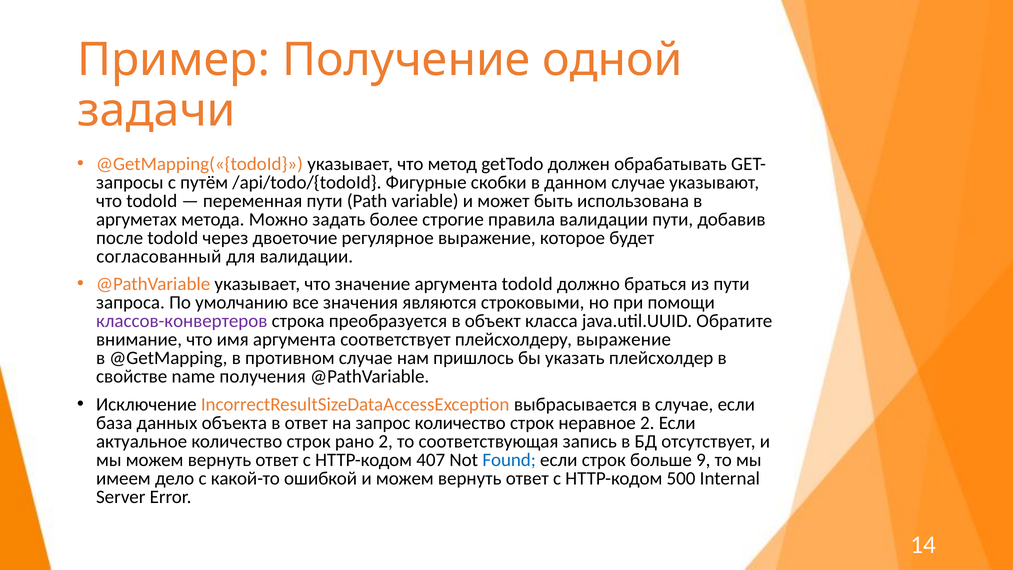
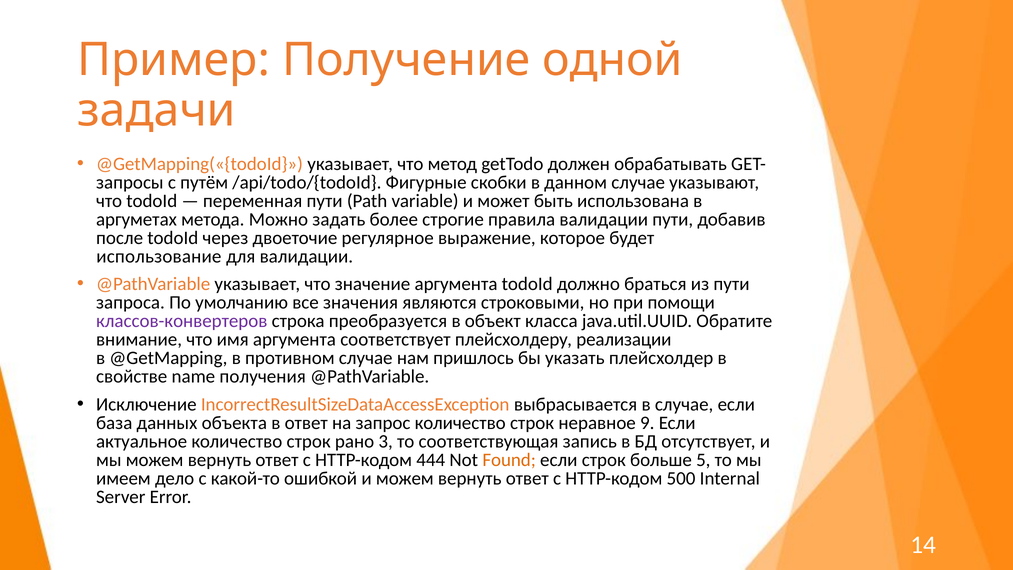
согласованный: согласованный -> использование
плейсхолдеру выражение: выражение -> реализации
неравное 2: 2 -> 9
рано 2: 2 -> 3
407: 407 -> 444
Found colour: blue -> orange
9: 9 -> 5
